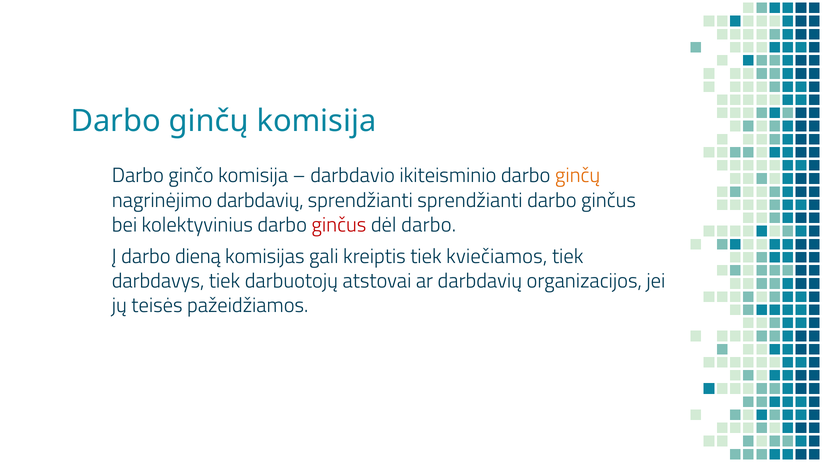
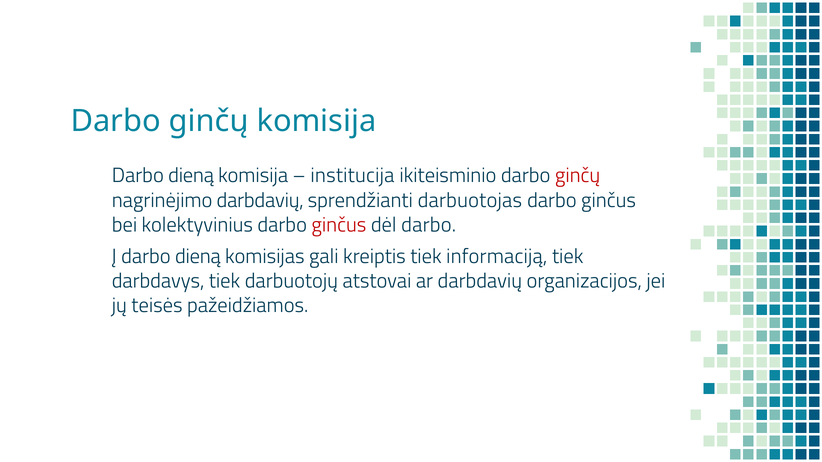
ginčo at (191, 176): ginčo -> dieną
darbdavio: darbdavio -> institucija
ginčų at (578, 176) colour: orange -> red
sprendžianti sprendžianti: sprendžianti -> darbuotojas
kviečiamos: kviečiamos -> informaciją
